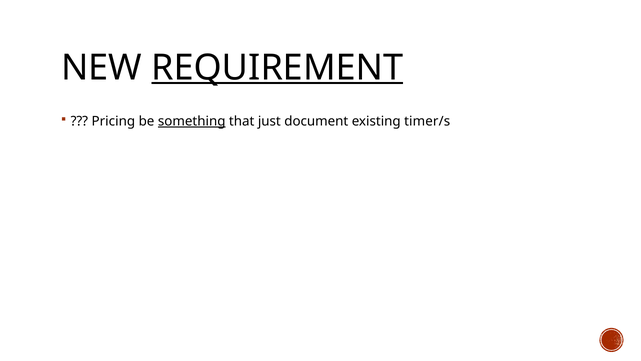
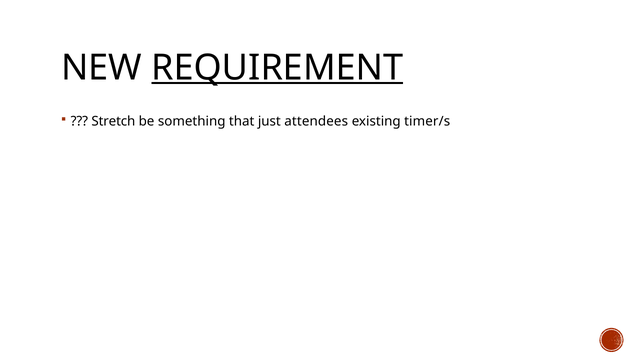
Pricing: Pricing -> Stretch
something underline: present -> none
document: document -> attendees
